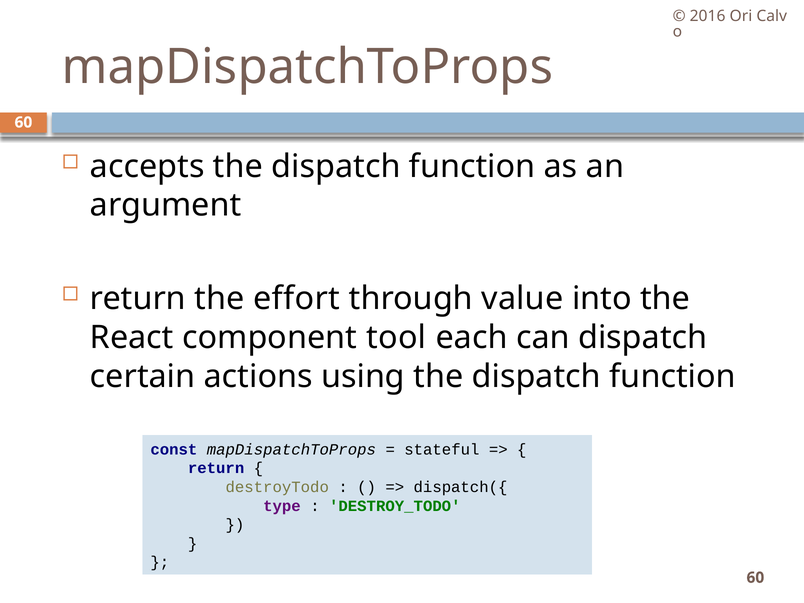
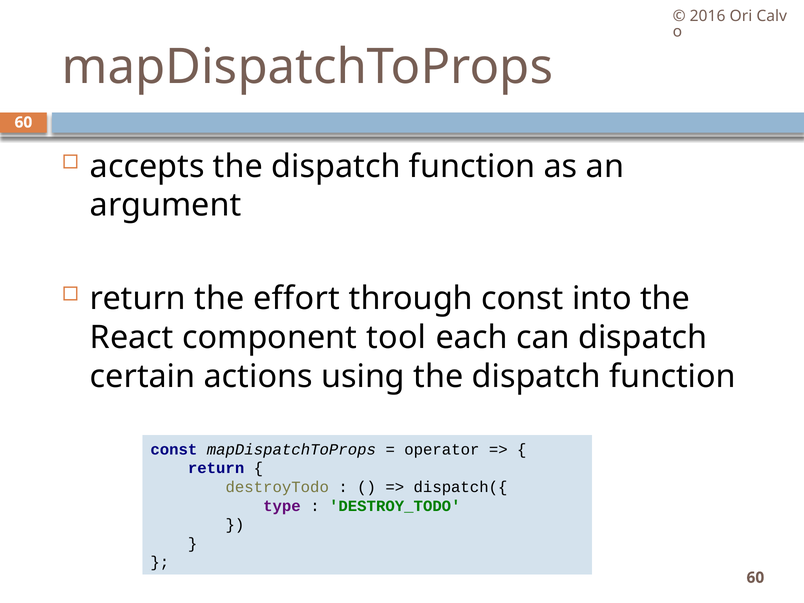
through value: value -> const
stateful: stateful -> operator
